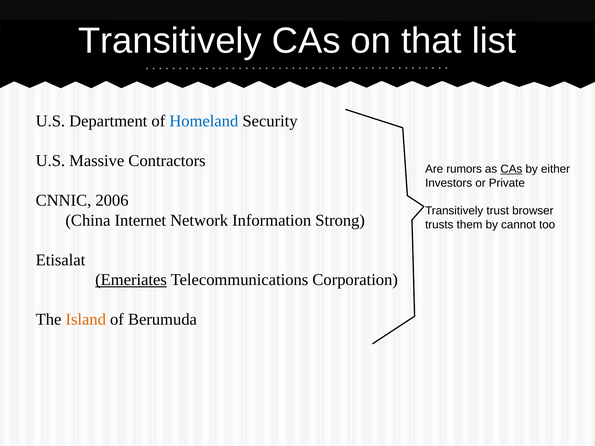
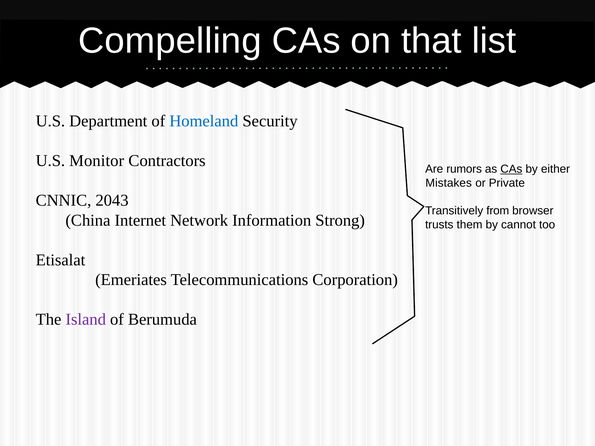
Transitively at (170, 41): Transitively -> Compelling
Massive: Massive -> Monitor
Investors: Investors -> Mistakes
2006: 2006 -> 2043
trust: trust -> from
Emeriates underline: present -> none
Island colour: orange -> purple
